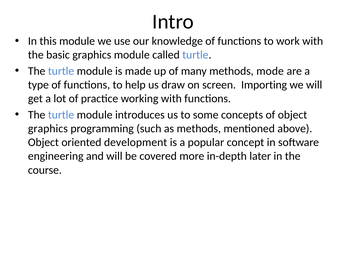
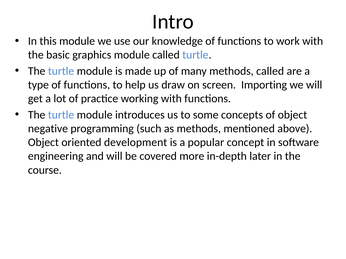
methods mode: mode -> called
graphics at (48, 129): graphics -> negative
